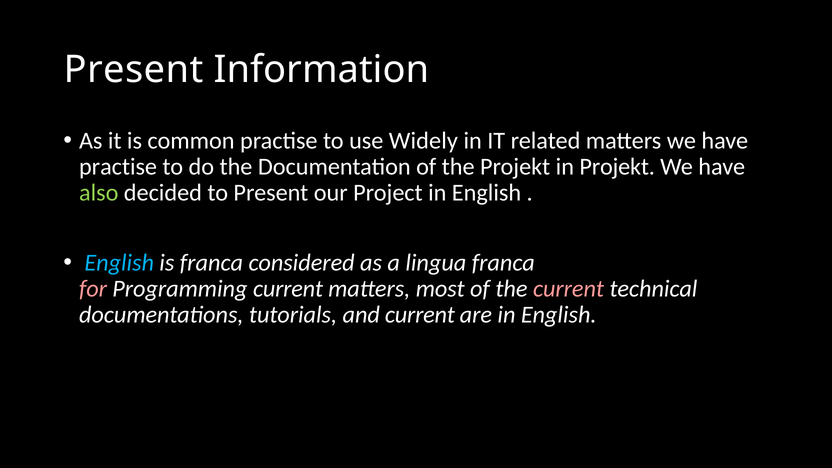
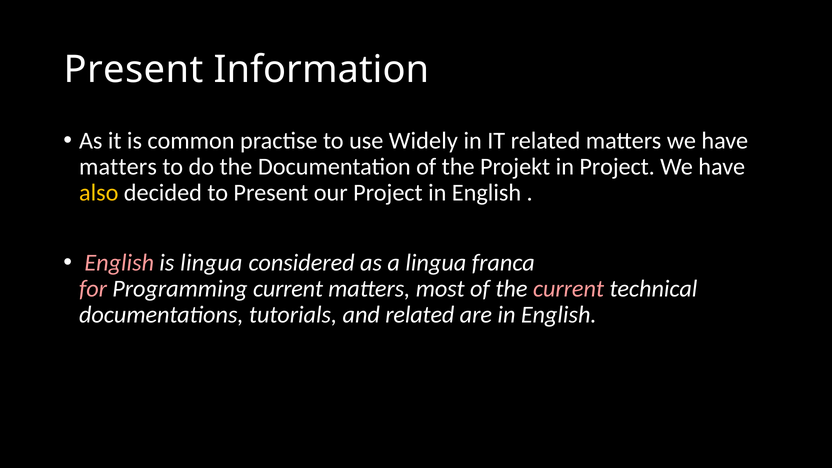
practise at (118, 167): practise -> matters
in Projekt: Projekt -> Project
also colour: light green -> yellow
English at (119, 263) colour: light blue -> pink
is franca: franca -> lingua
and current: current -> related
